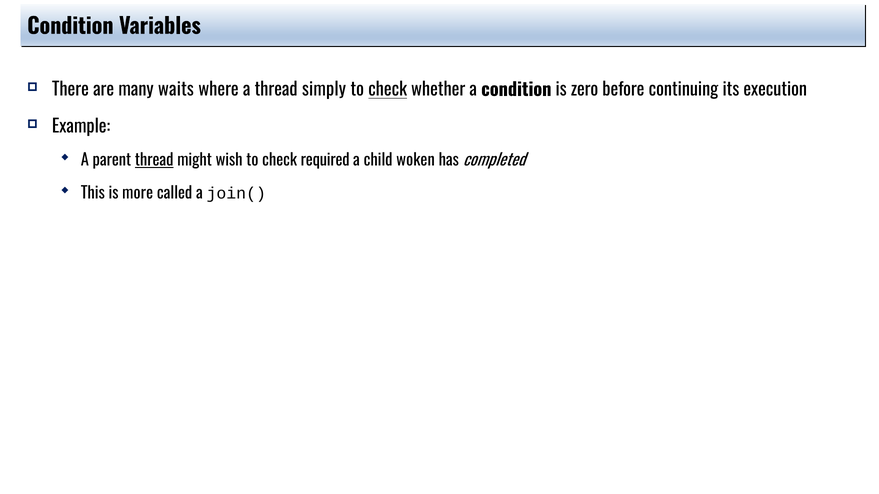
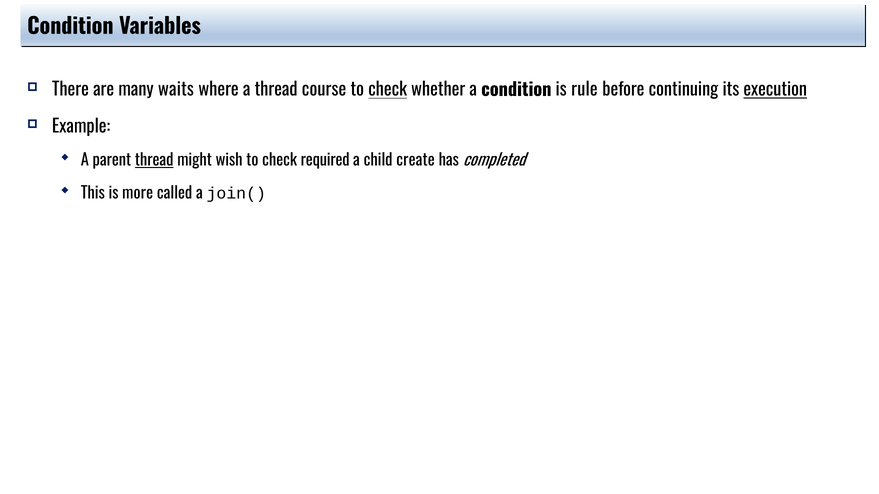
simply: simply -> course
zero: zero -> rule
execution underline: none -> present
woken: woken -> create
